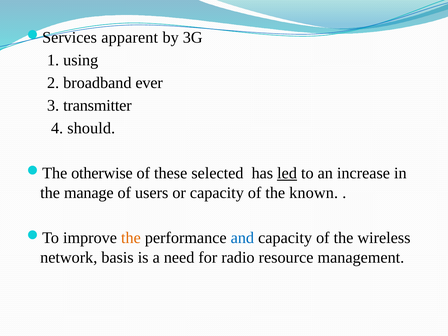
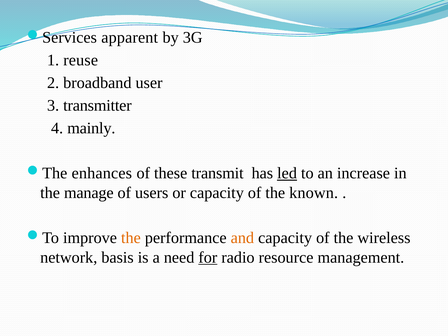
using: using -> reuse
ever: ever -> user
should: should -> mainly
otherwise: otherwise -> enhances
selected: selected -> transmit
and colour: blue -> orange
for underline: none -> present
